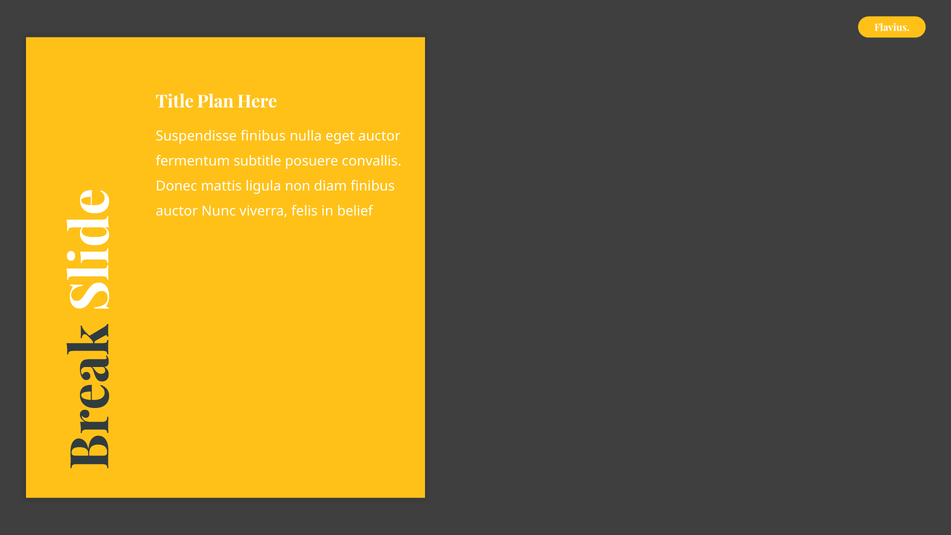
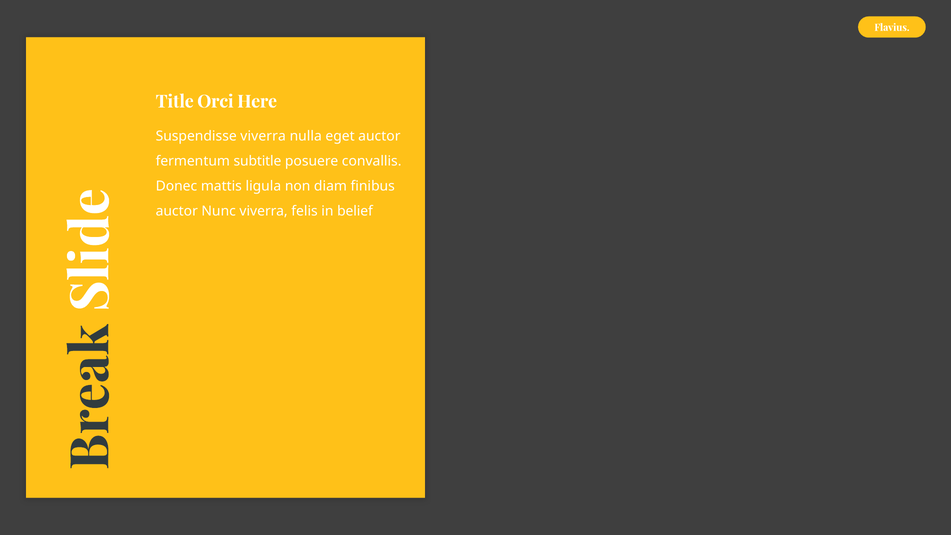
Plan: Plan -> Orci
Suspendisse finibus: finibus -> viverra
